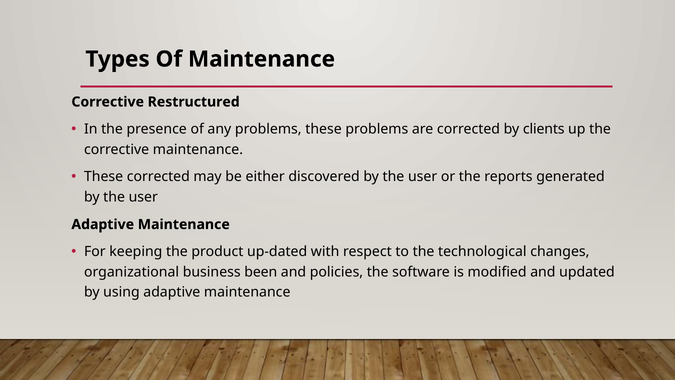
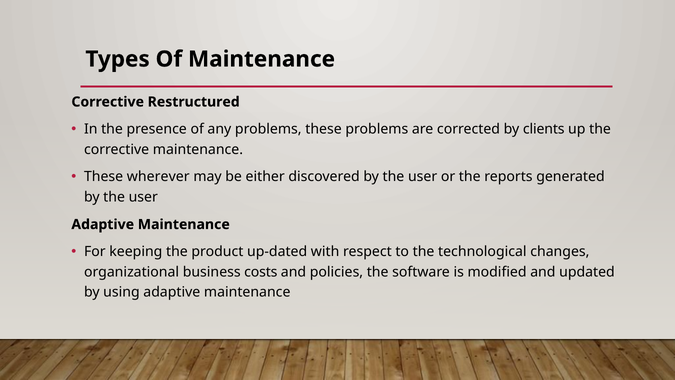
These corrected: corrected -> wherever
been: been -> costs
